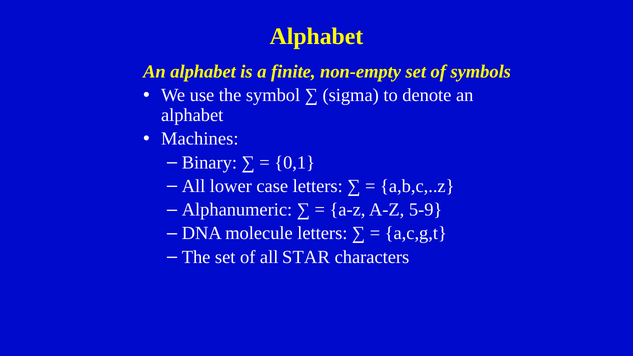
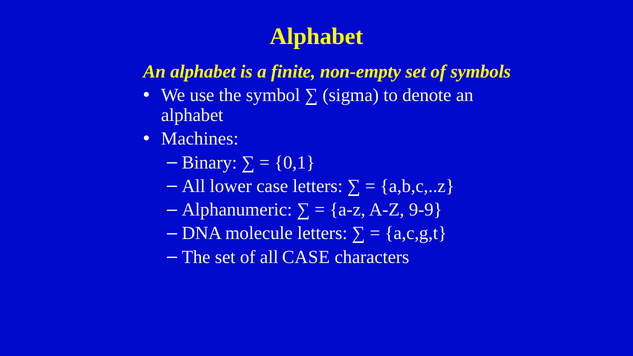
5-9: 5-9 -> 9-9
all STAR: STAR -> CASE
